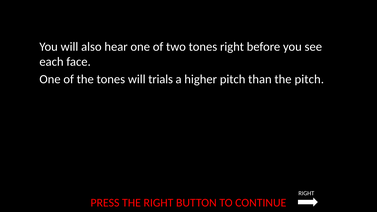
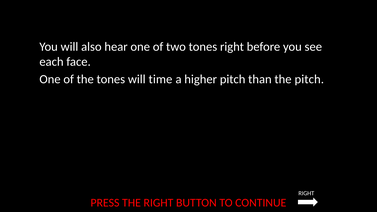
trials: trials -> time
